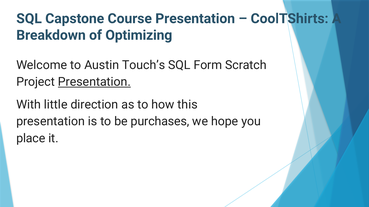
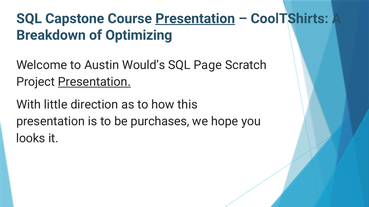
Presentation at (195, 19) underline: none -> present
Touch’s: Touch’s -> Would’s
Form: Form -> Page
place: place -> looks
